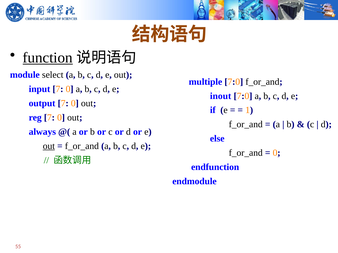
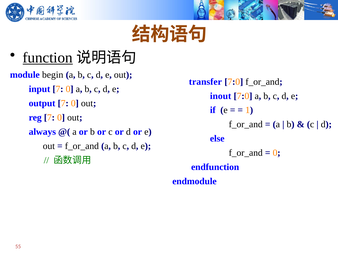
select: select -> begin
multiple: multiple -> transfer
out at (49, 146) underline: present -> none
